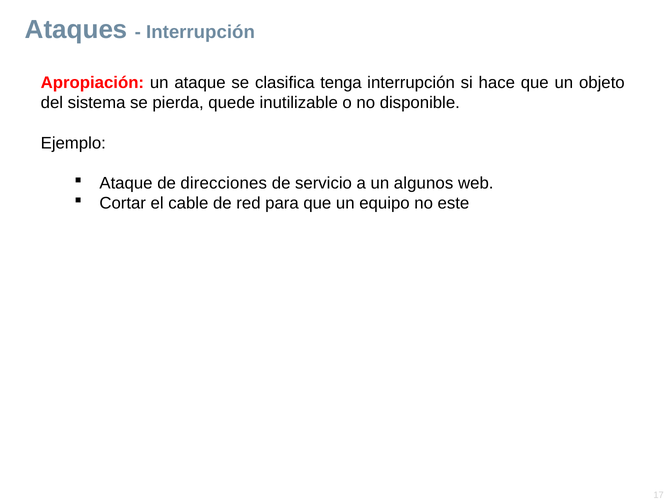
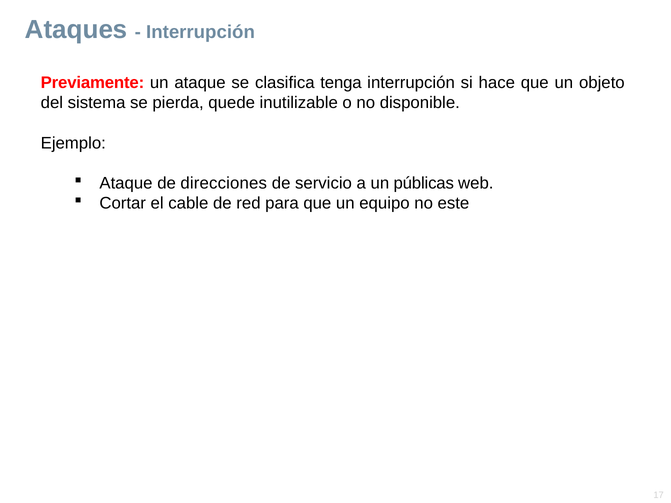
Apropiación: Apropiación -> Previamente
algunos: algunos -> públicas
